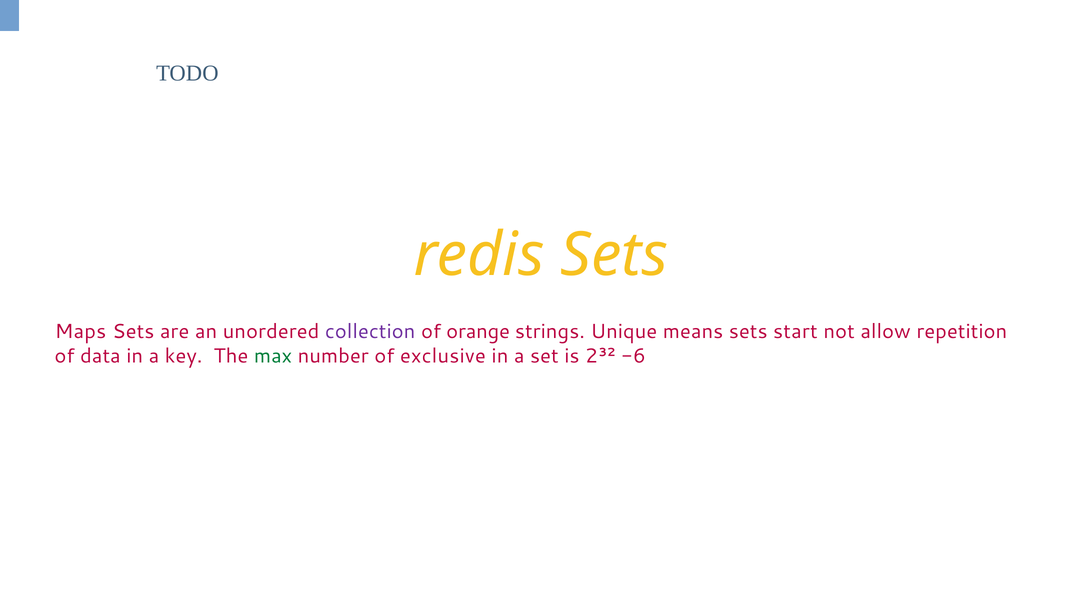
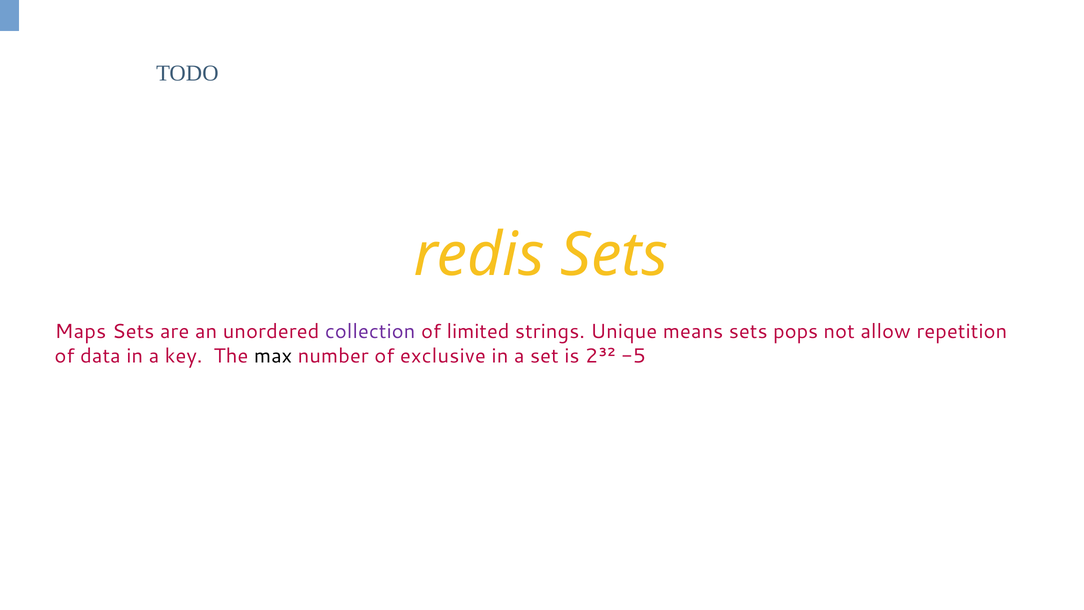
orange: orange -> limited
start: start -> pops
max colour: green -> black
-6: -6 -> -5
